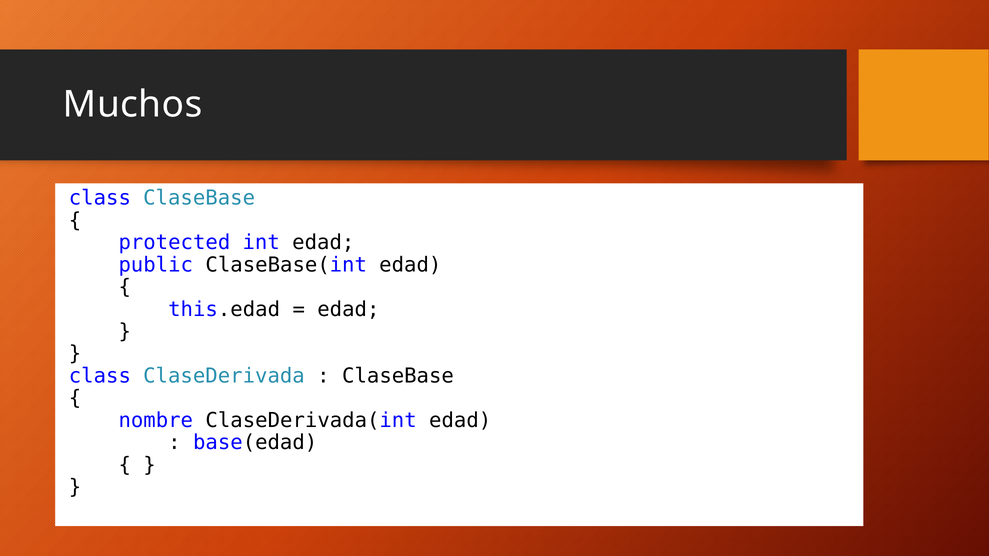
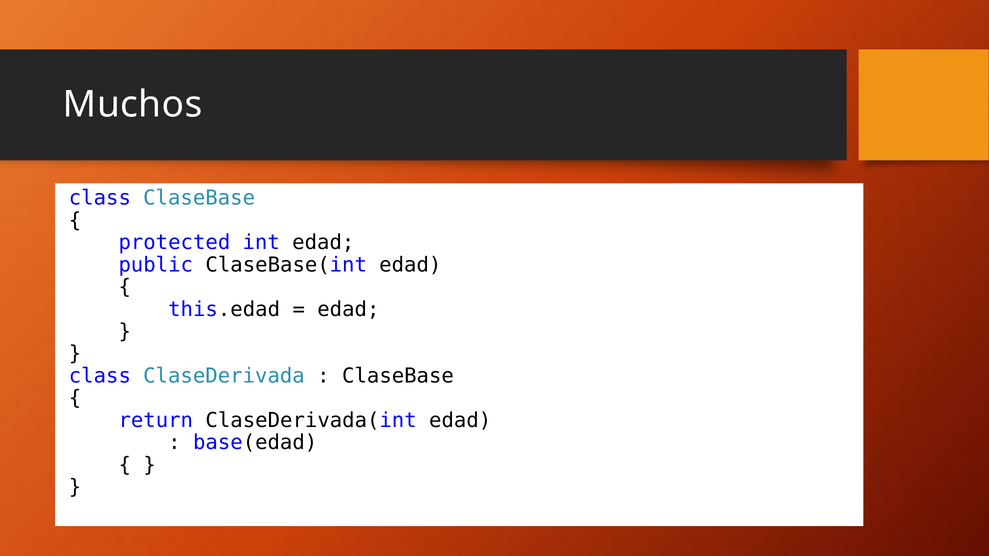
nombre: nombre -> return
